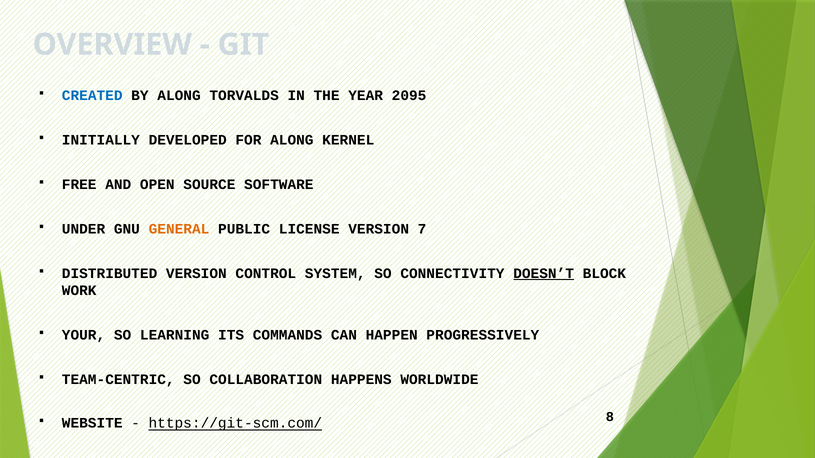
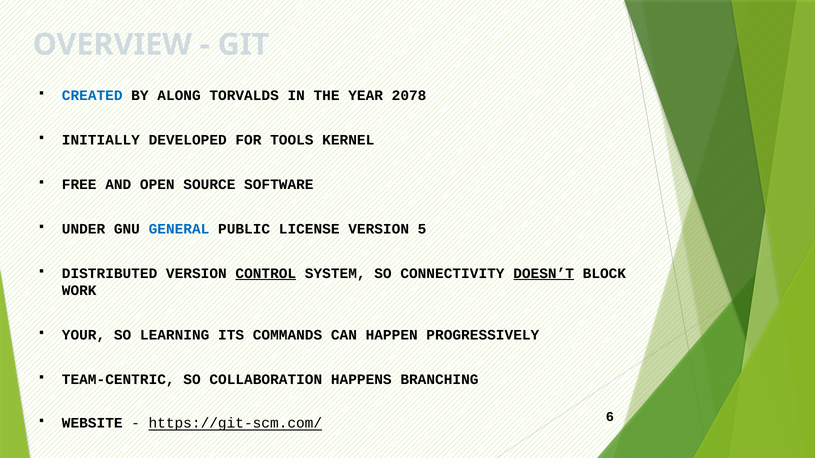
2095: 2095 -> 2078
FOR ALONG: ALONG -> TOOLS
GENERAL colour: orange -> blue
7: 7 -> 5
CONTROL underline: none -> present
WORLDWIDE: WORLDWIDE -> BRANCHING
8: 8 -> 6
